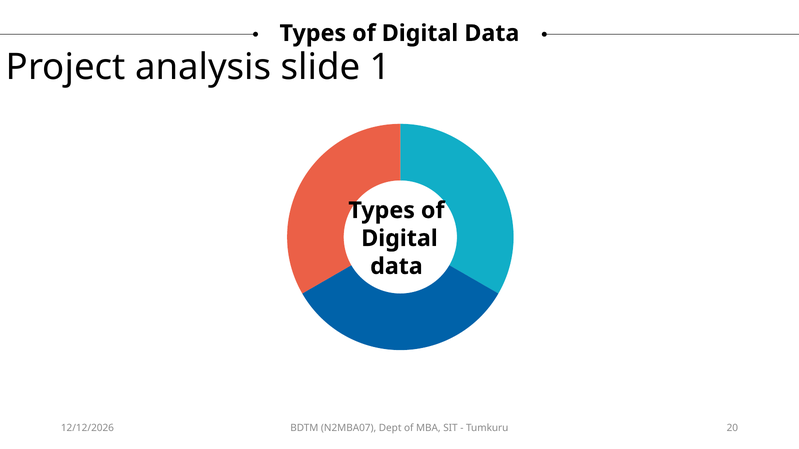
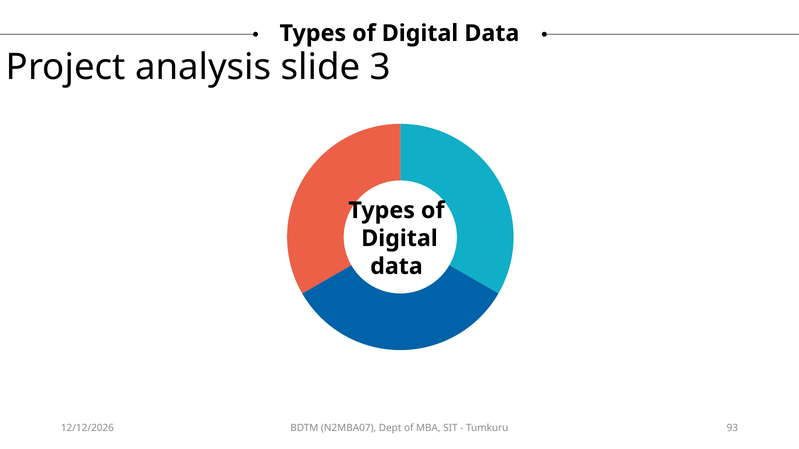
1: 1 -> 3
20: 20 -> 93
